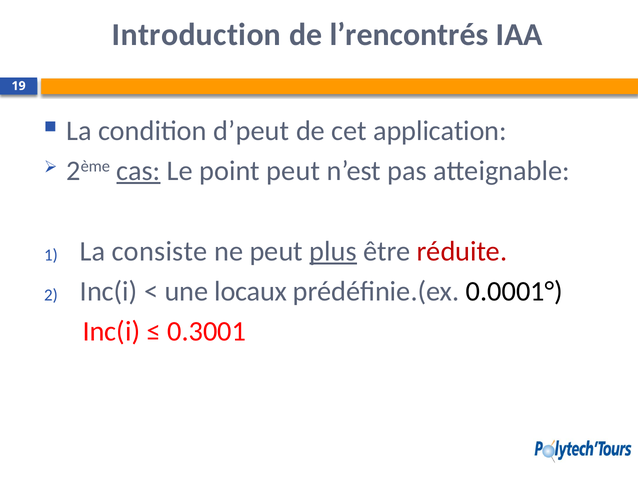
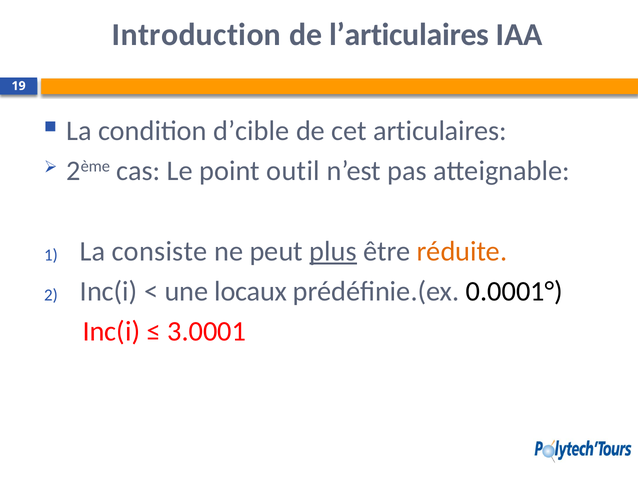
l’rencontrés: l’rencontrés -> l’articulaires
d’peut: d’peut -> d’cible
application: application -> articulaires
cas underline: present -> none
point peut: peut -> outil
réduite colour: red -> orange
0.3001: 0.3001 -> 3.0001
